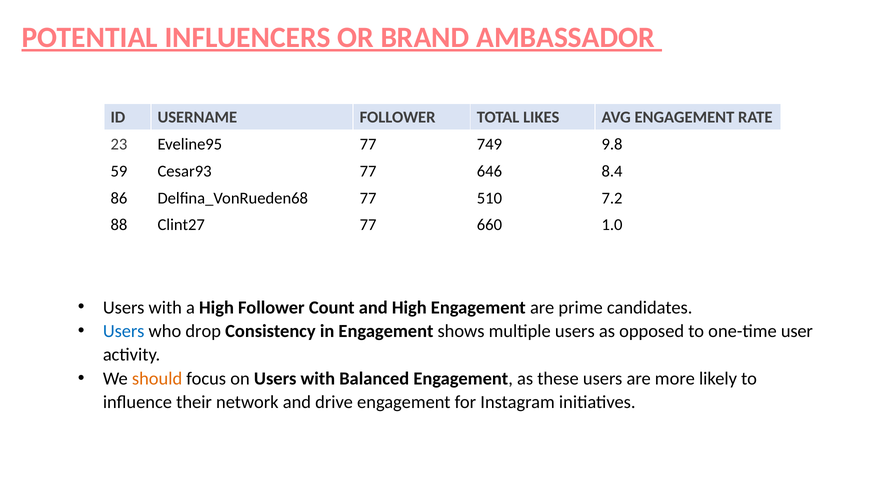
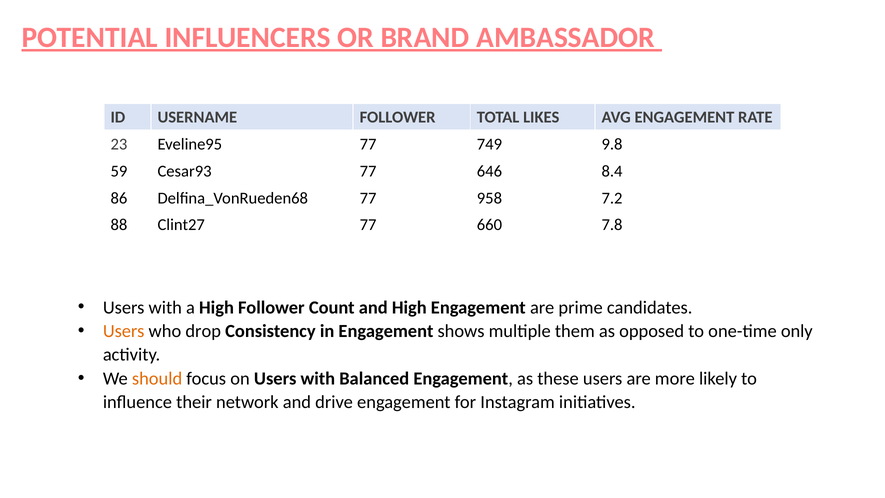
510: 510 -> 958
1.0: 1.0 -> 7.8
Users at (124, 331) colour: blue -> orange
multiple users: users -> them
user: user -> only
